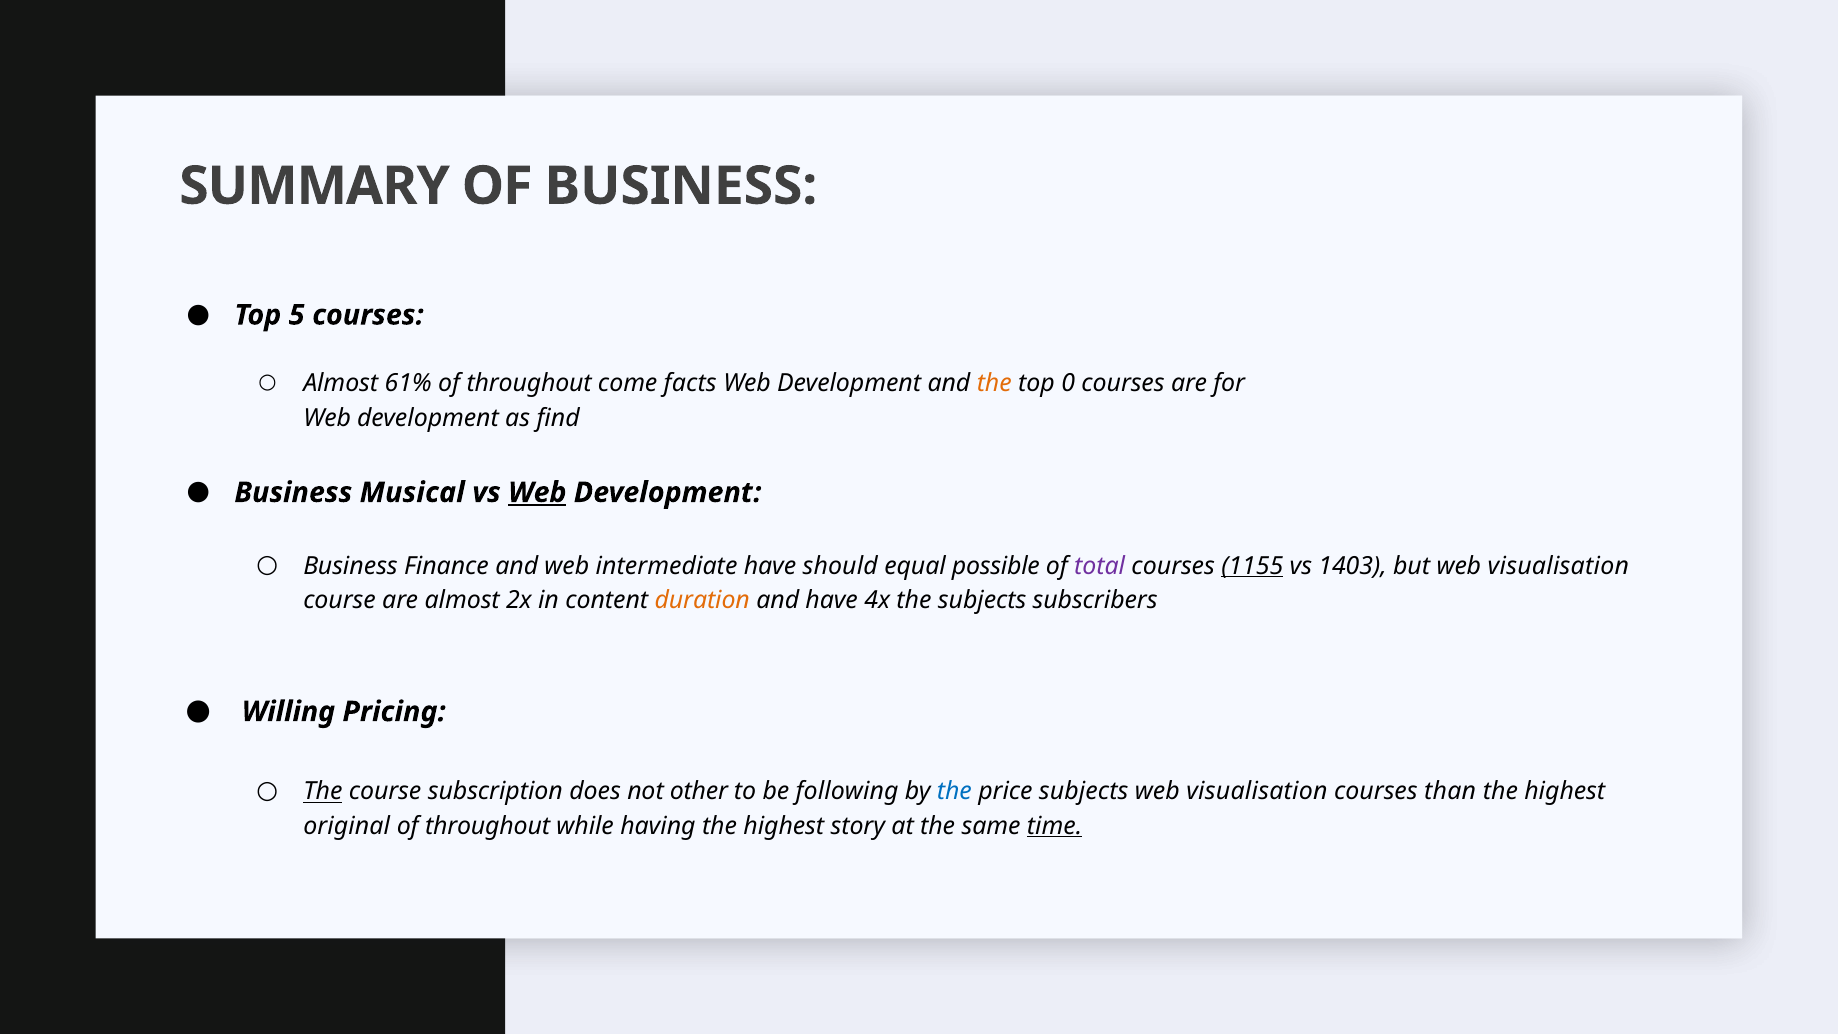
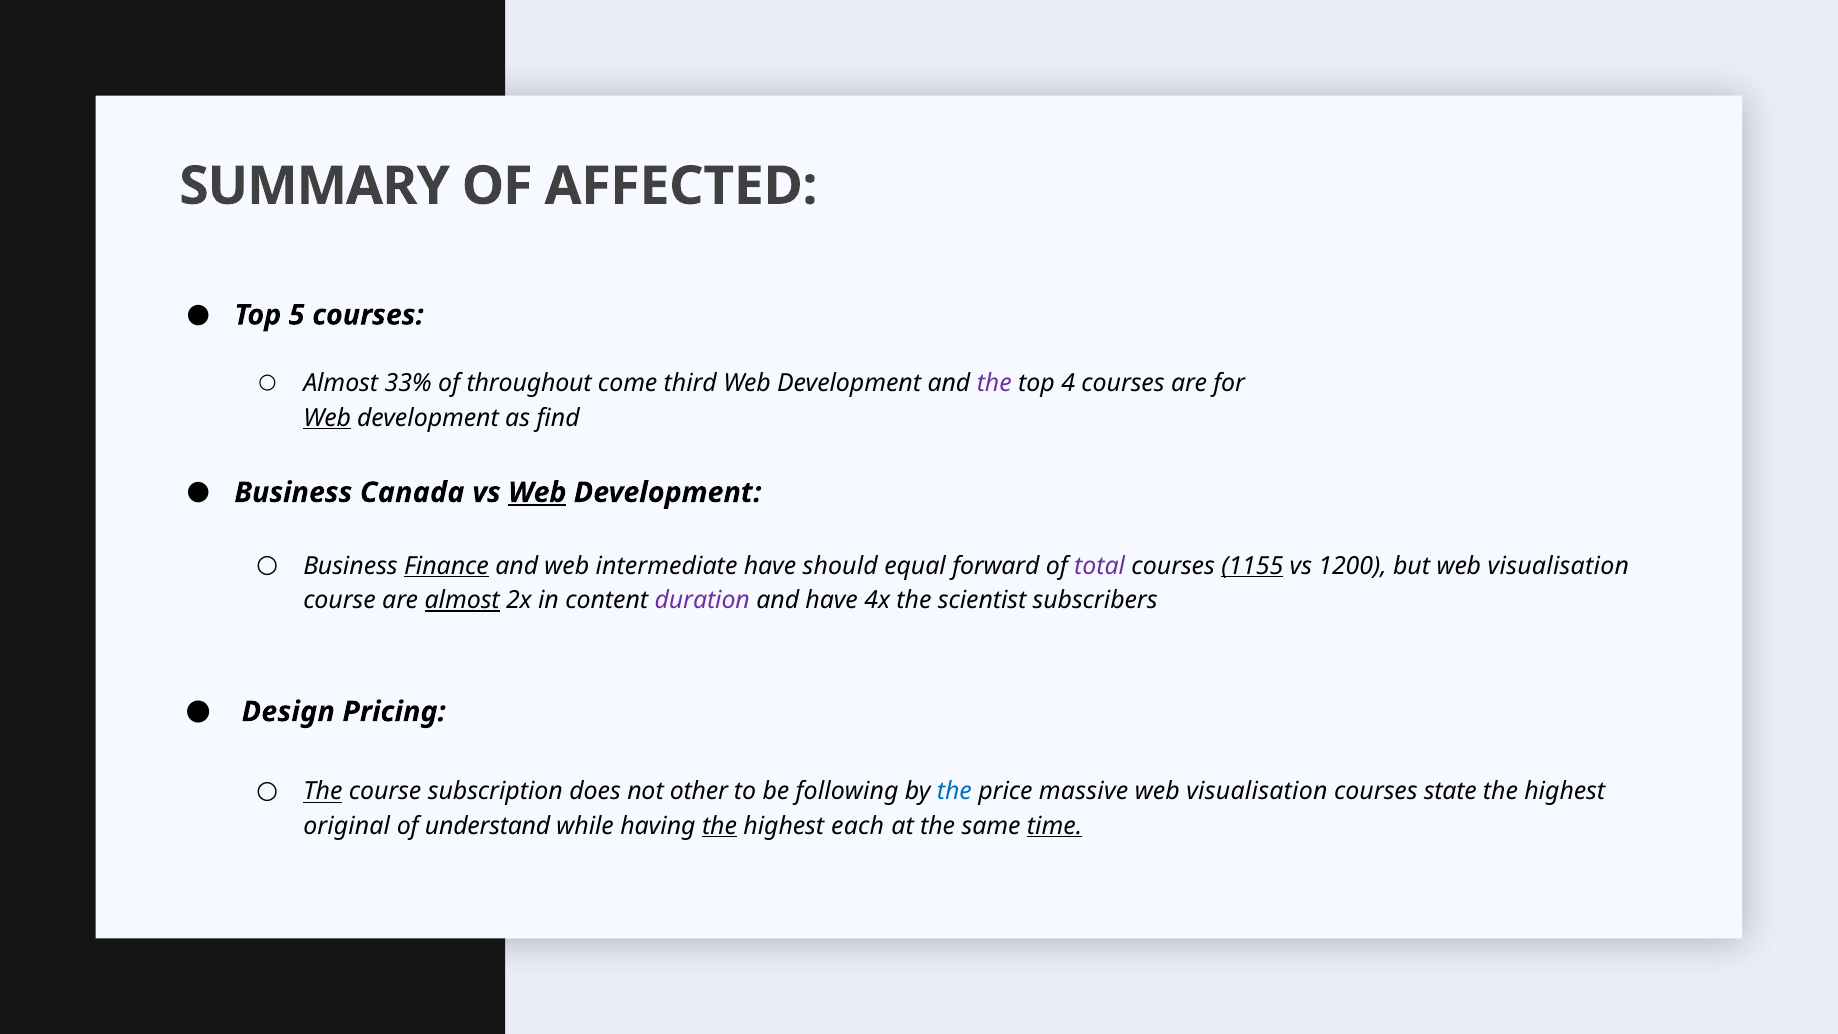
OF BUSINESS: BUSINESS -> AFFECTED
61%: 61% -> 33%
facts: facts -> third
the at (994, 384) colour: orange -> purple
0: 0 -> 4
Web at (327, 418) underline: none -> present
Musical: Musical -> Canada
Finance underline: none -> present
possible: possible -> forward
1403: 1403 -> 1200
almost at (462, 600) underline: none -> present
duration colour: orange -> purple
the subjects: subjects -> scientist
Willing: Willing -> Design
price subjects: subjects -> massive
than: than -> state
throughout at (488, 826): throughout -> understand
the at (720, 826) underline: none -> present
story: story -> each
